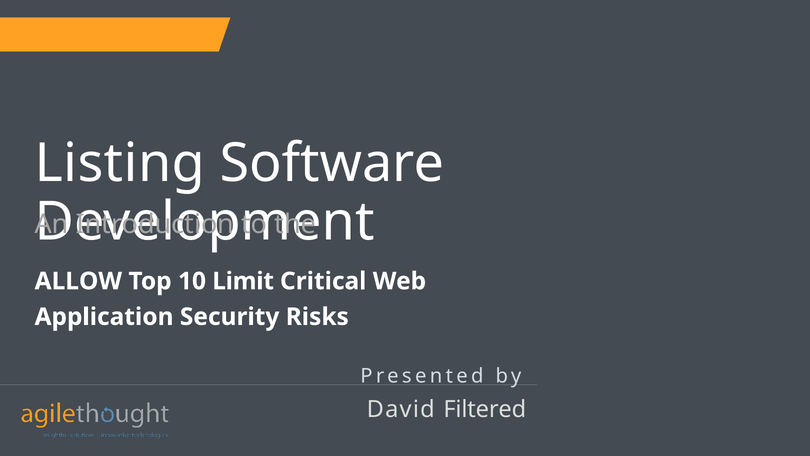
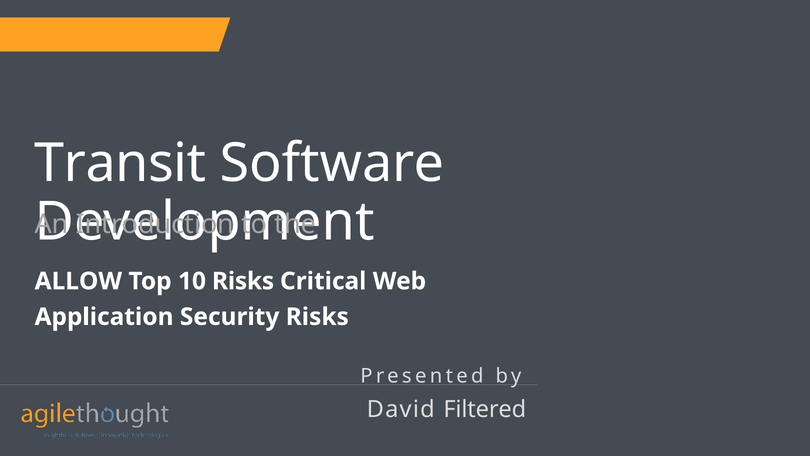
Listing: Listing -> Transit
10 Limit: Limit -> Risks
